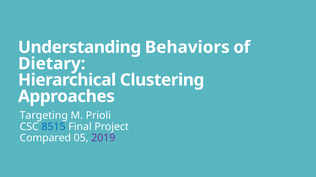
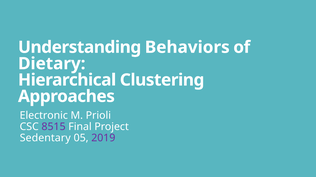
Targeting: Targeting -> Electronic
8515 colour: blue -> purple
Compared: Compared -> Sedentary
